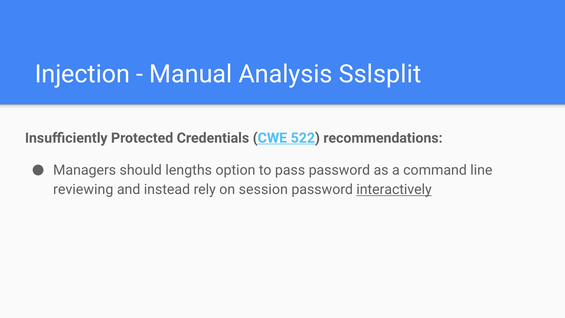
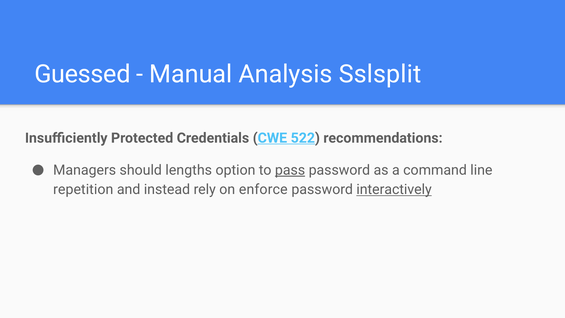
Injection: Injection -> Guessed
pass underline: none -> present
reviewing: reviewing -> repetition
session: session -> enforce
